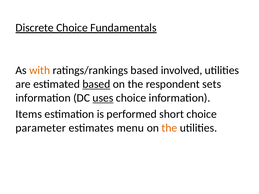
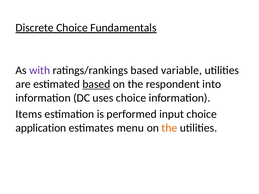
with colour: orange -> purple
involved: involved -> variable
sets: sets -> into
uses underline: present -> none
short: short -> input
parameter: parameter -> application
